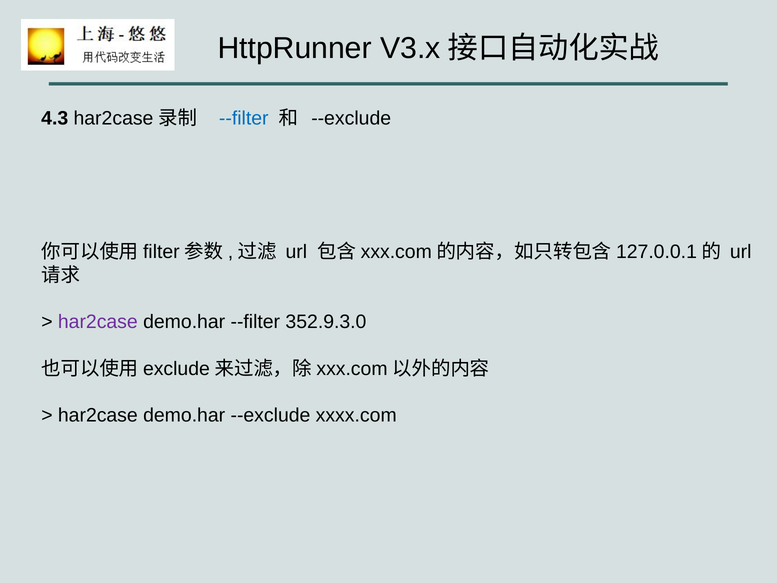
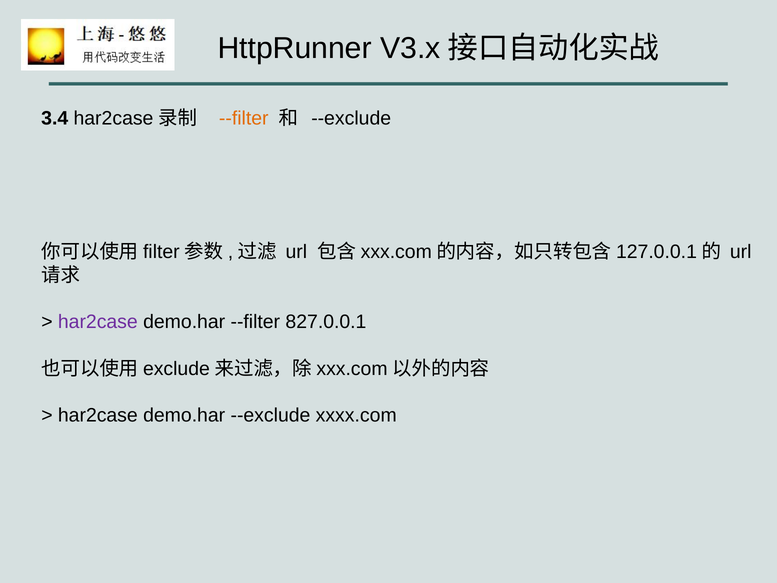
4.3: 4.3 -> 3.4
--filter at (244, 118) colour: blue -> orange
352.9.3.0: 352.9.3.0 -> 827.0.0.1
